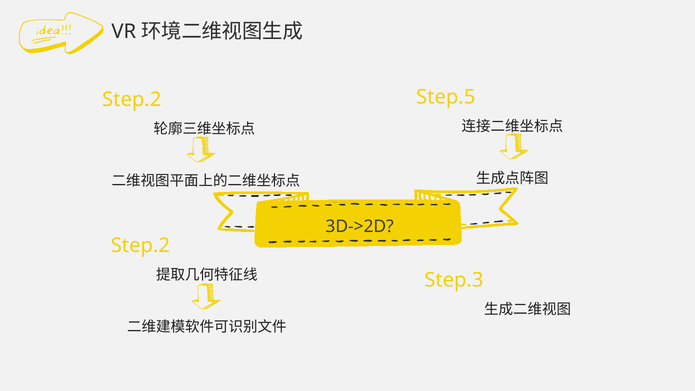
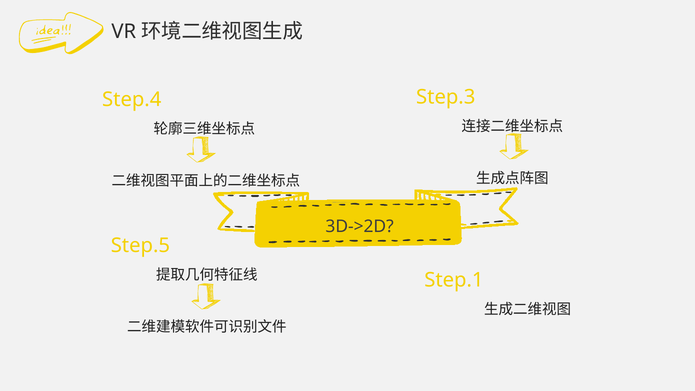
Step.5: Step.5 -> Step.3
Step.2 at (132, 100): Step.2 -> Step.4
Step.2 at (140, 246): Step.2 -> Step.5
Step.3: Step.3 -> Step.1
